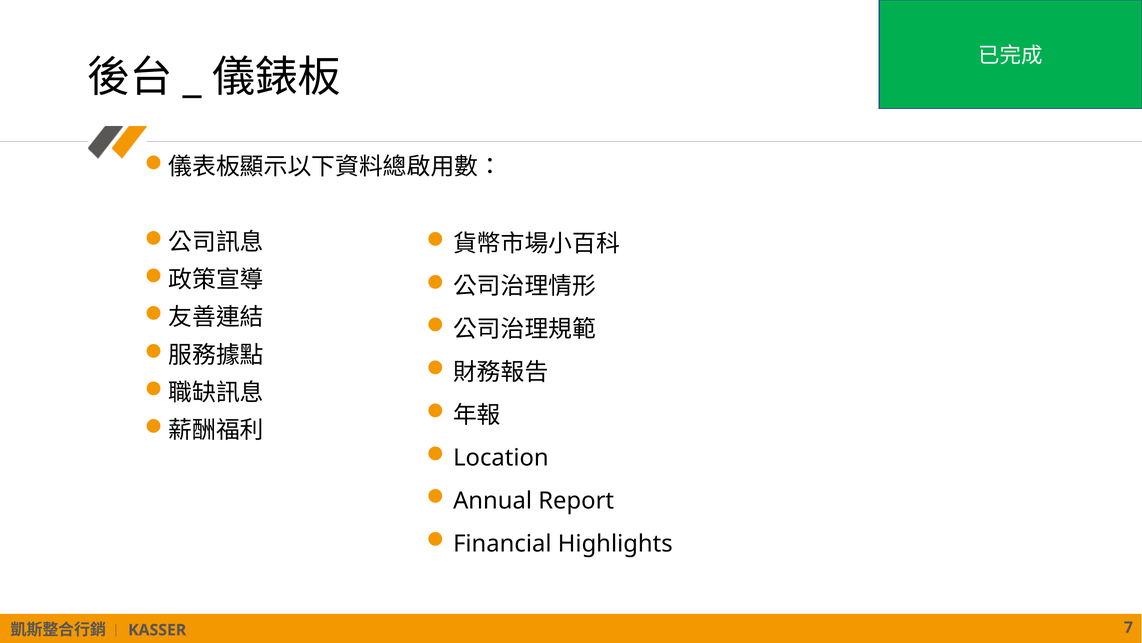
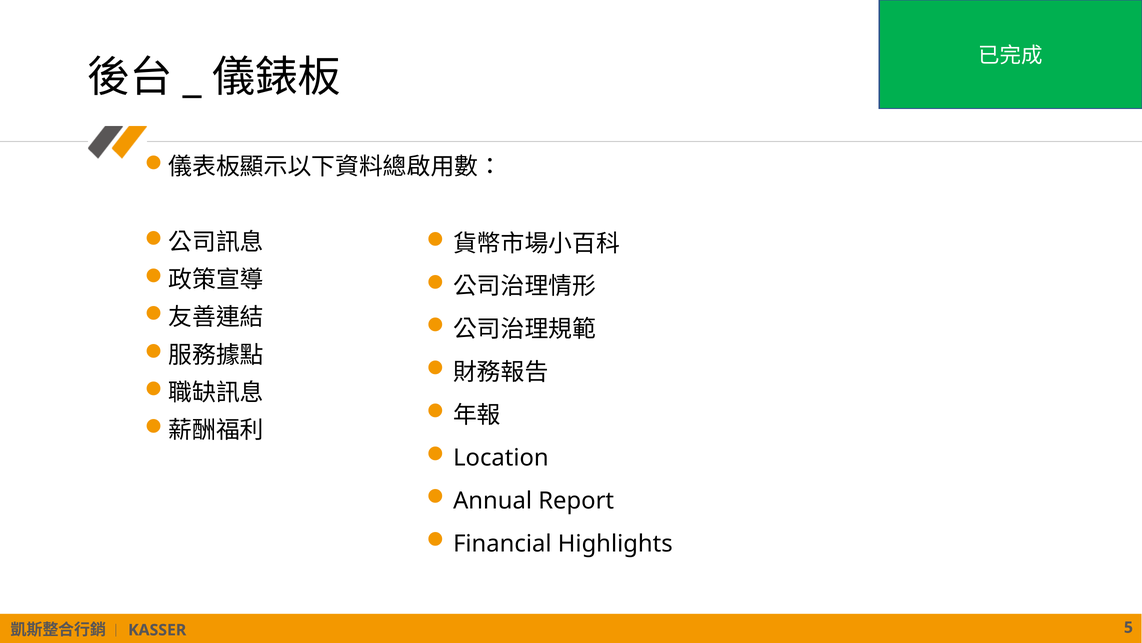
7: 7 -> 5
